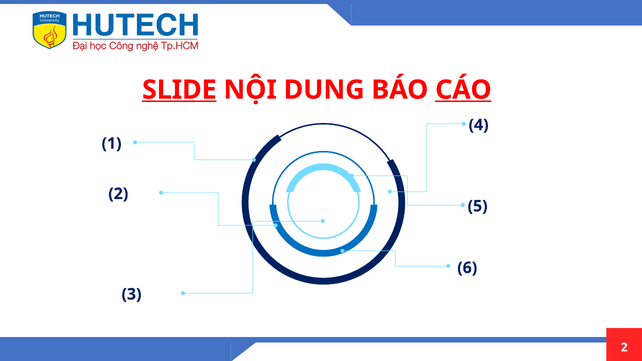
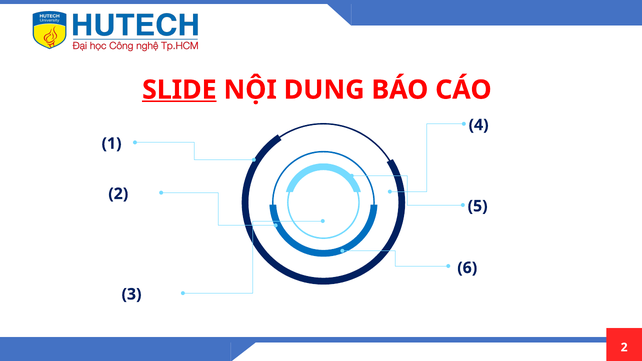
CÁO underline: present -> none
